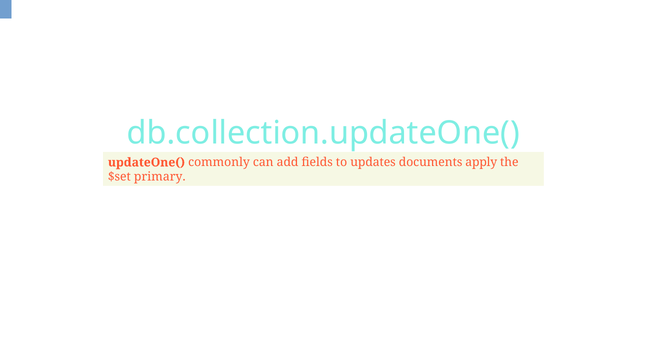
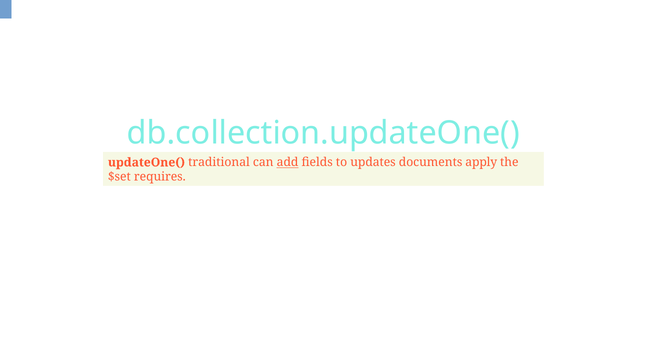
commonly: commonly -> traditional
add underline: none -> present
primary: primary -> requires
